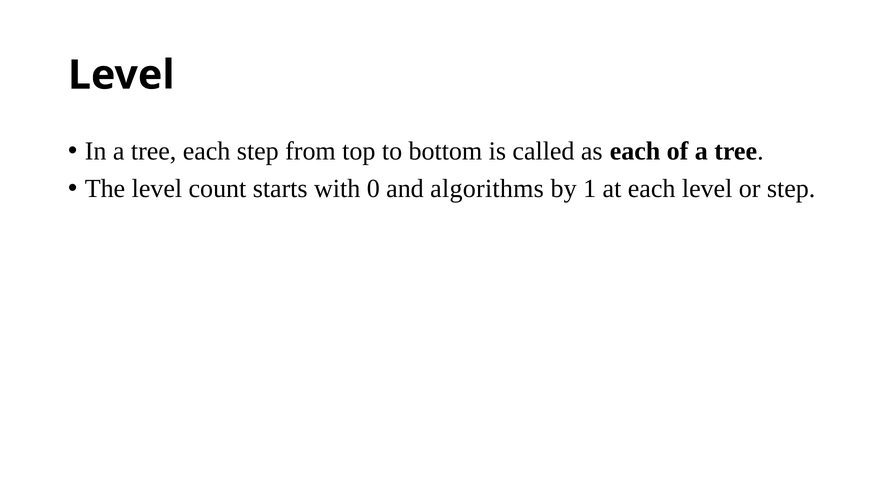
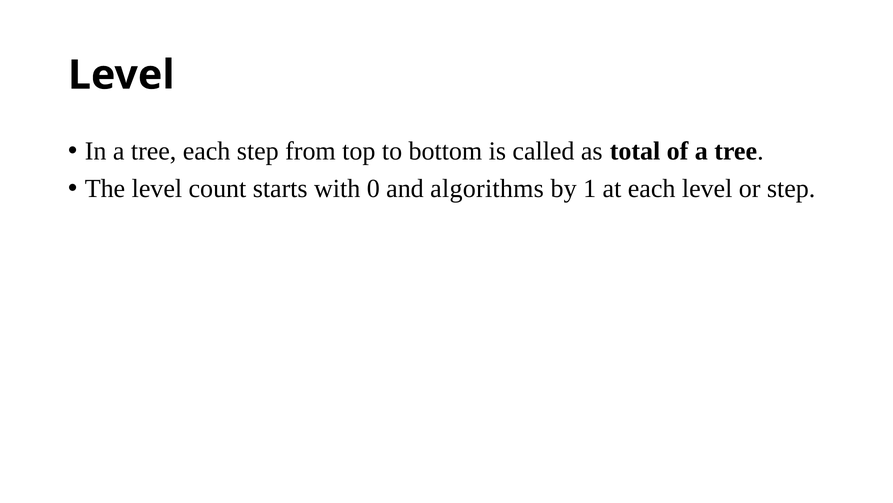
as each: each -> total
